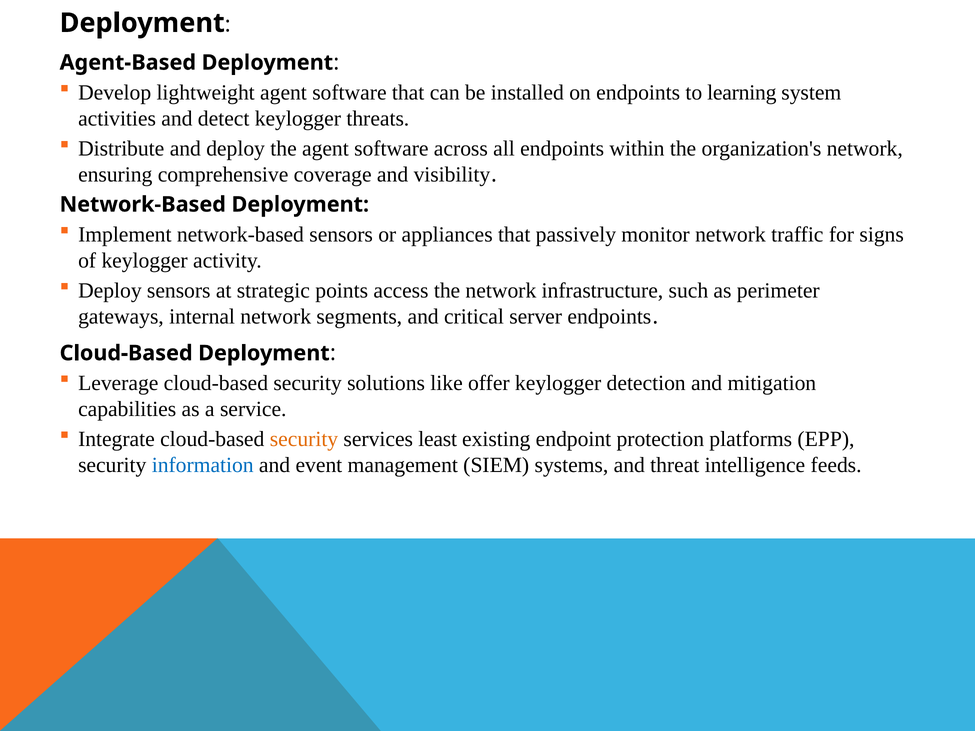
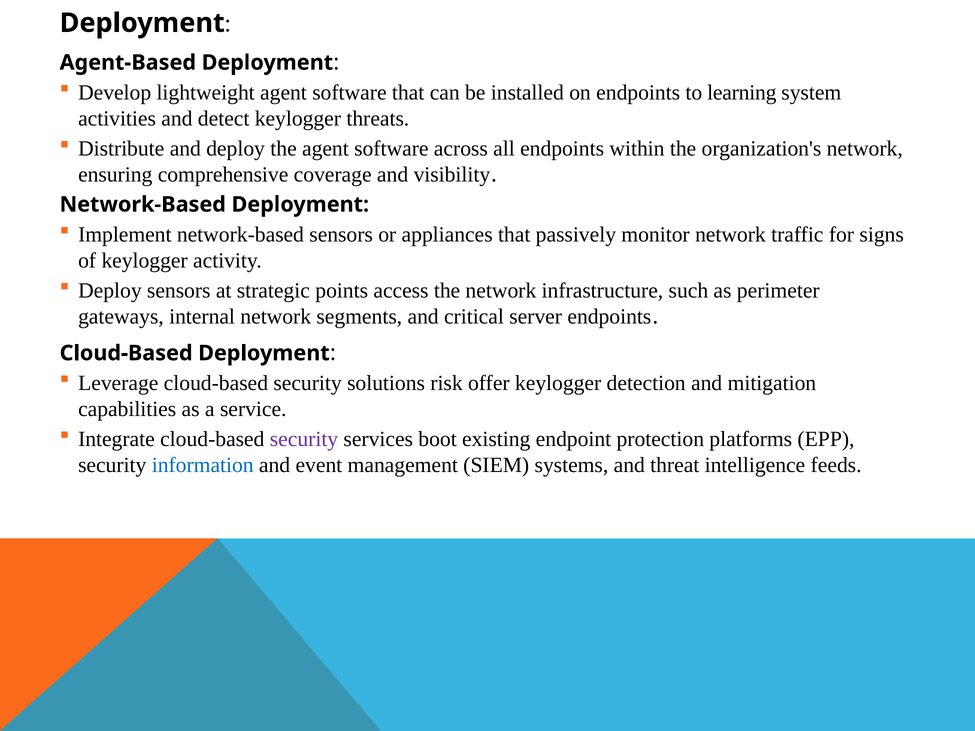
like: like -> risk
security at (304, 439) colour: orange -> purple
least: least -> boot
